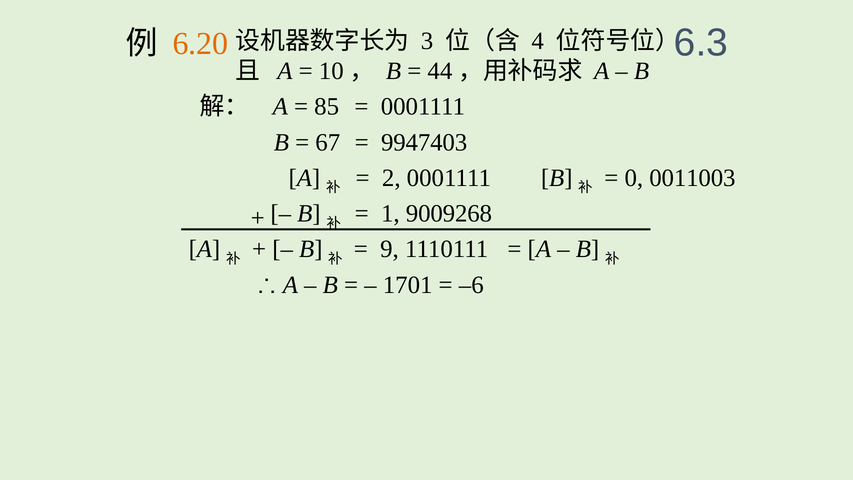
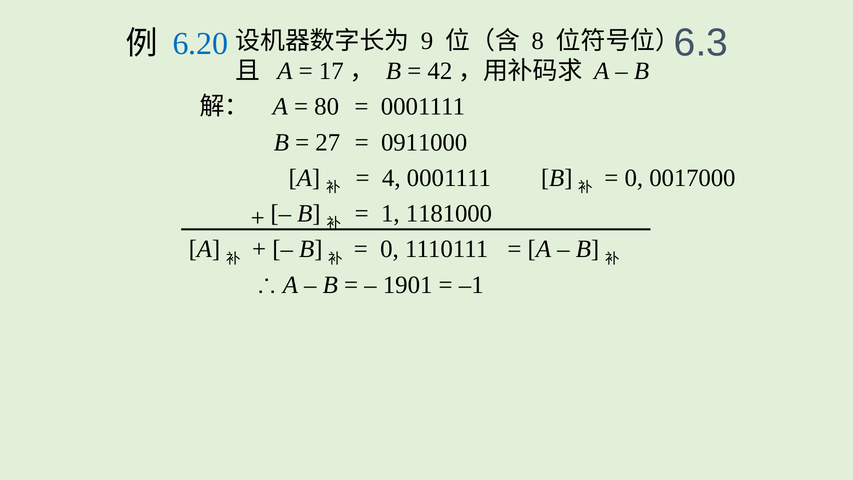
6.20 colour: orange -> blue
3: 3 -> 9
4: 4 -> 8
10: 10 -> 17
44: 44 -> 42
85: 85 -> 80
67: 67 -> 27
9947403: 9947403 -> 0911000
2: 2 -> 4
0011003: 0011003 -> 0017000
9009268: 9009268 -> 1181000
9 at (390, 249): 9 -> 0
1701: 1701 -> 1901
–6: –6 -> –1
